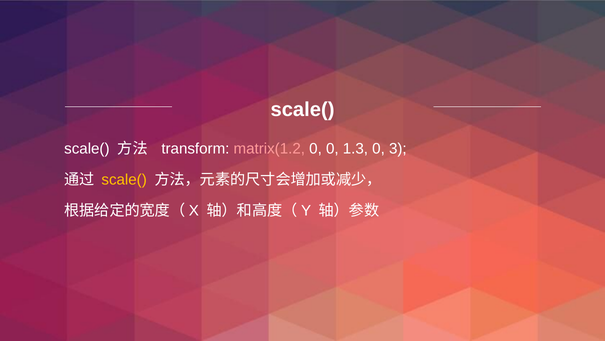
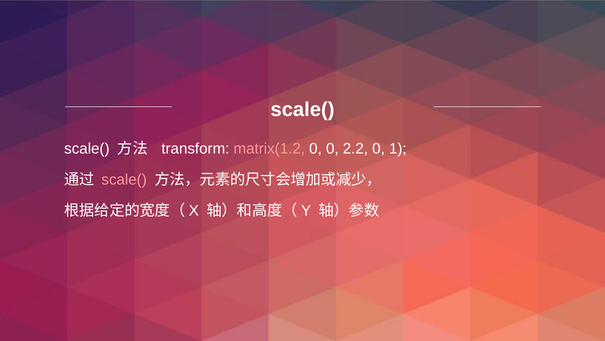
1.3: 1.3 -> 2.2
3: 3 -> 1
scale( at (124, 179) colour: yellow -> pink
